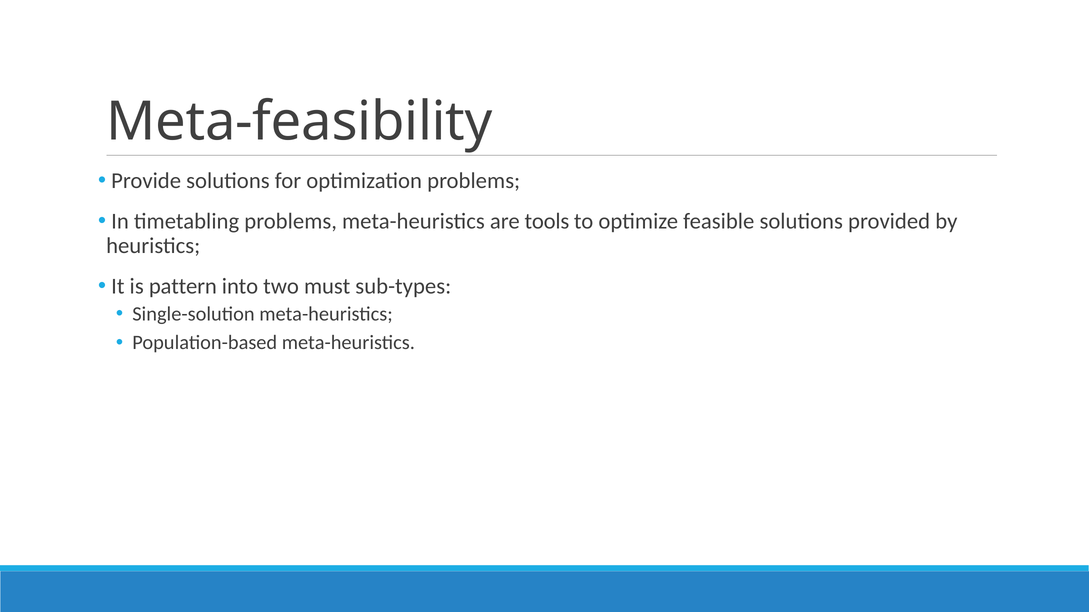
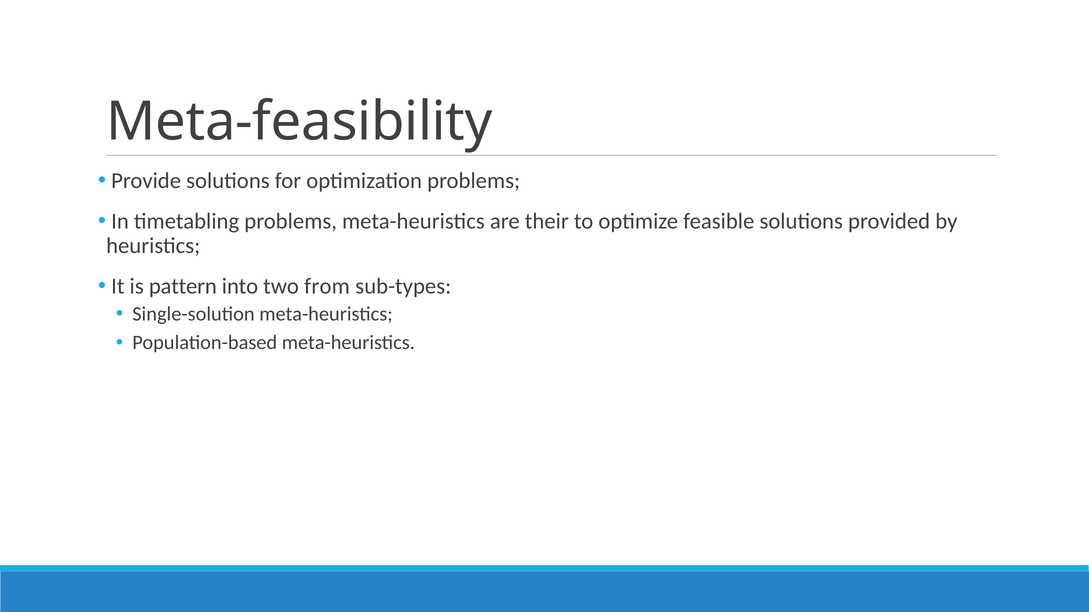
tools: tools -> their
must: must -> from
